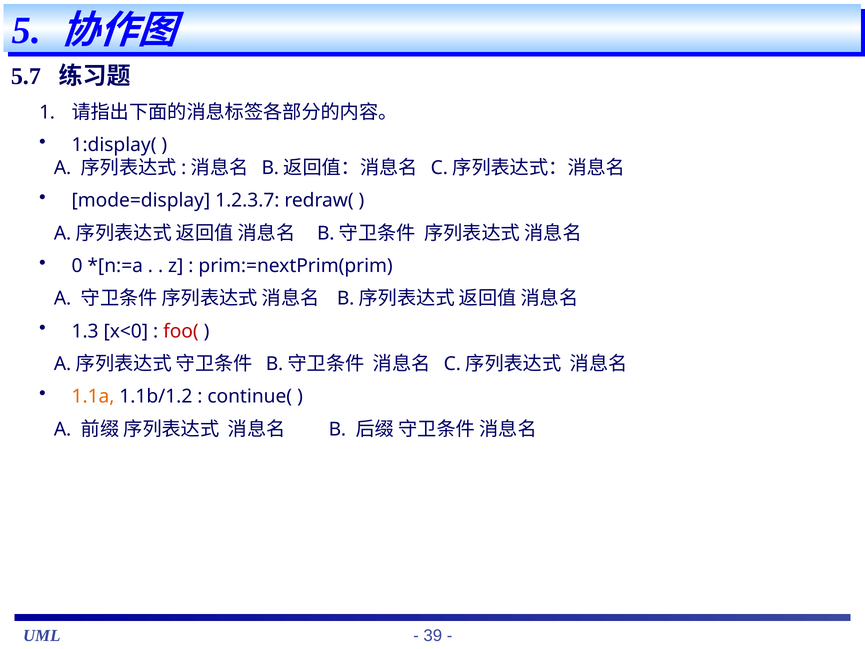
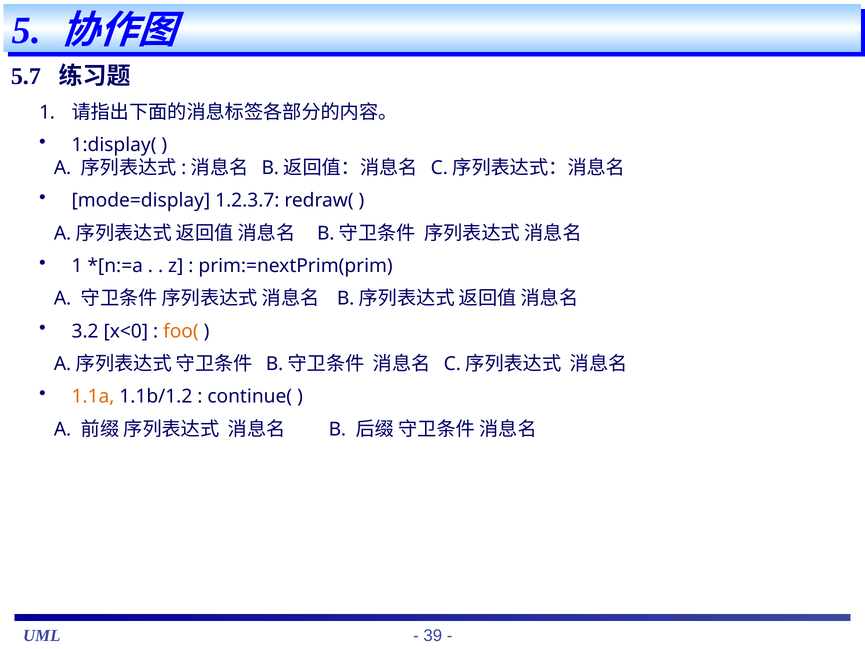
0 at (77, 266): 0 -> 1
1.3: 1.3 -> 3.2
foo( colour: red -> orange
